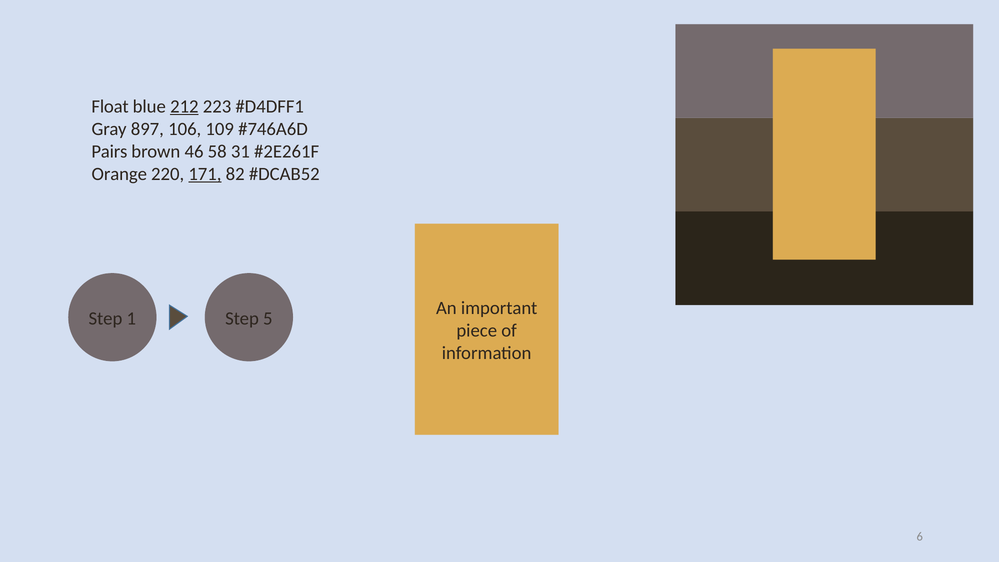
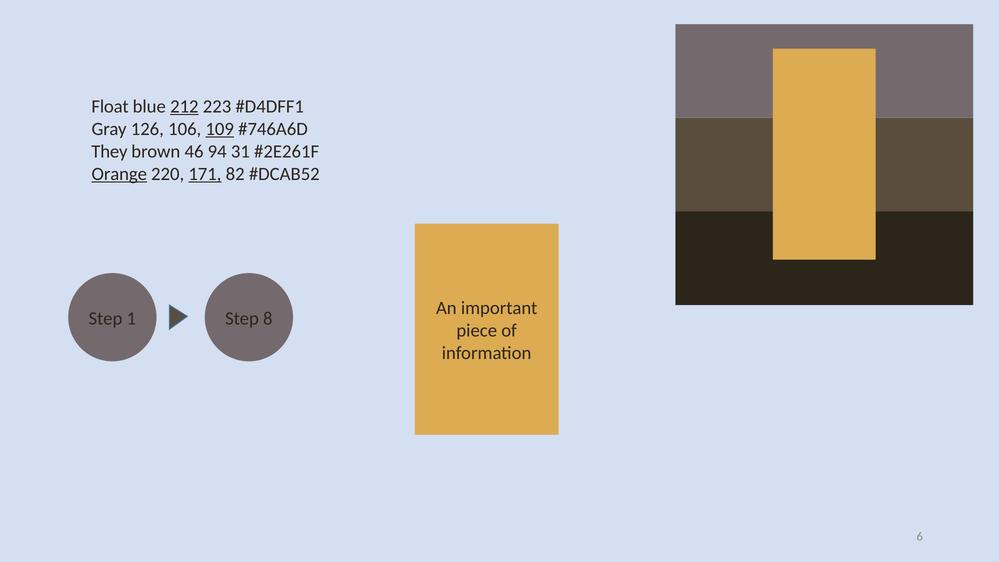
897: 897 -> 126
109 underline: none -> present
Pairs: Pairs -> They
58: 58 -> 94
Orange underline: none -> present
5: 5 -> 8
